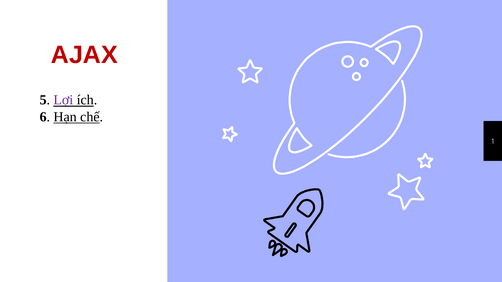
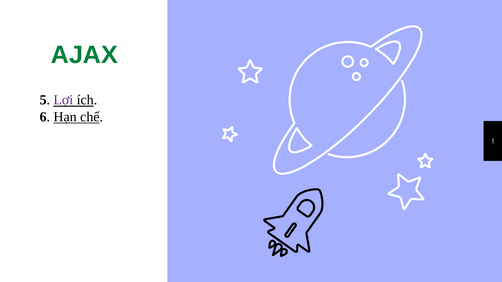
AJAX colour: red -> green
